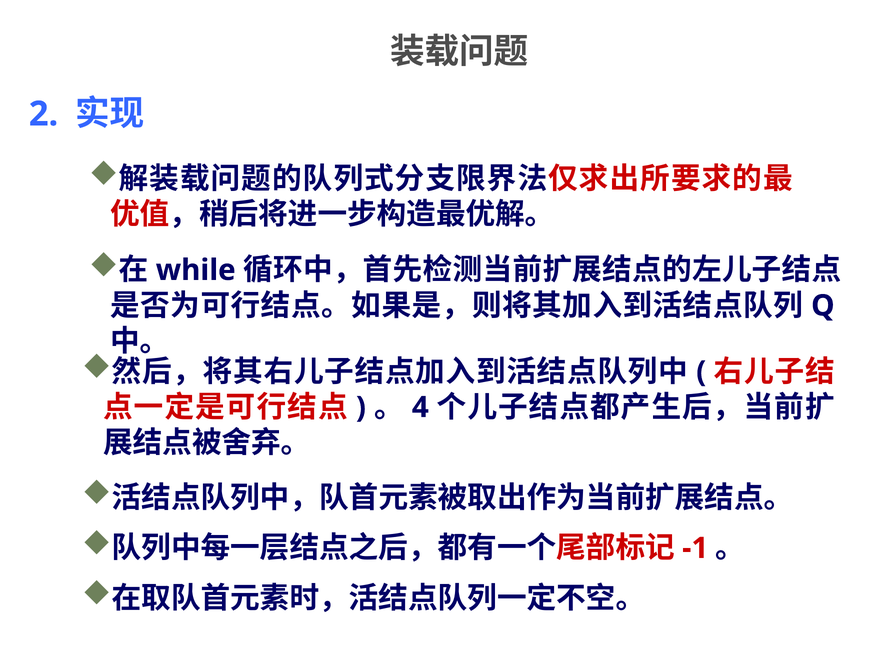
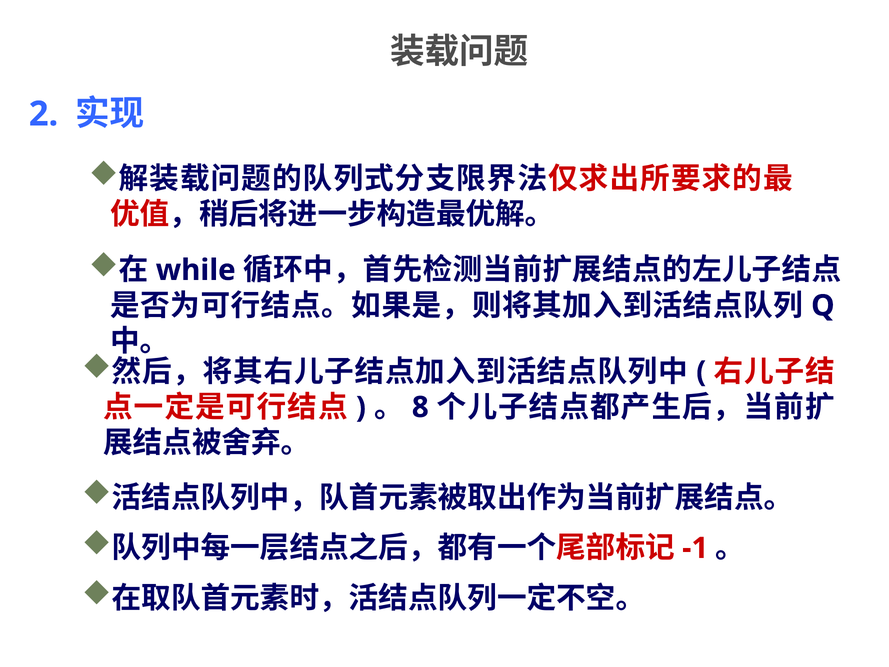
4: 4 -> 8
